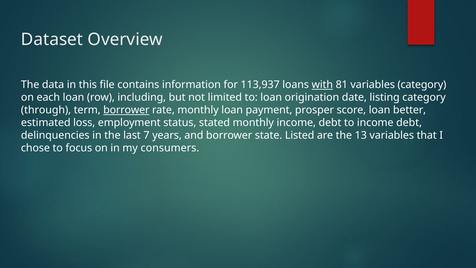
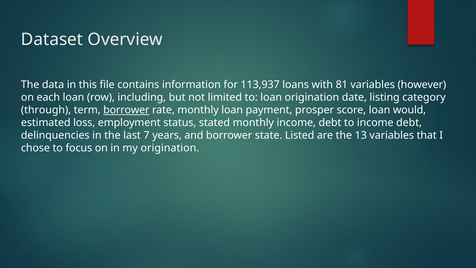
with underline: present -> none
variables category: category -> however
better: better -> would
my consumers: consumers -> origination
